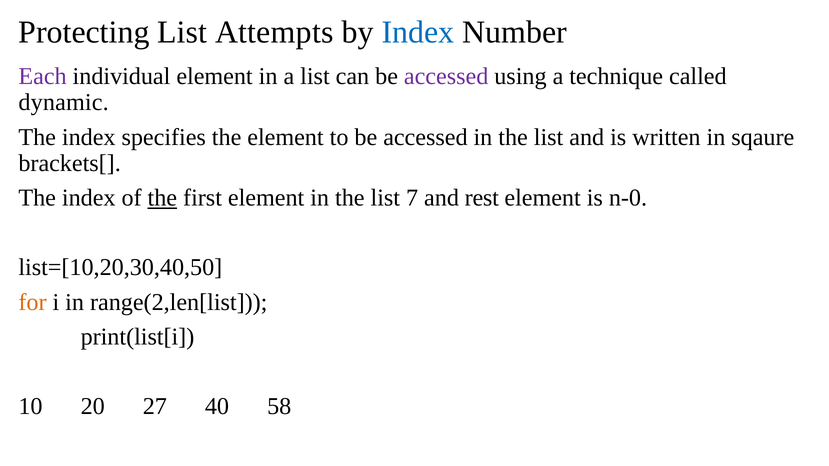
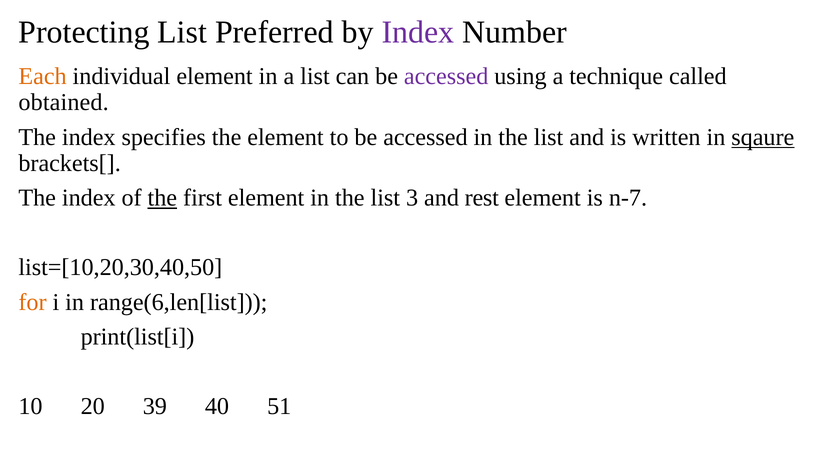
Attempts: Attempts -> Preferred
Index at (418, 32) colour: blue -> purple
Each colour: purple -> orange
dynamic: dynamic -> obtained
sqaure underline: none -> present
7: 7 -> 3
n-0: n-0 -> n-7
range(2,len[list: range(2,len[list -> range(6,len[list
27: 27 -> 39
58: 58 -> 51
